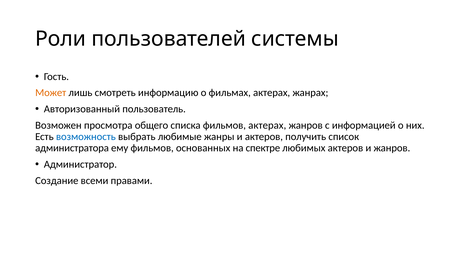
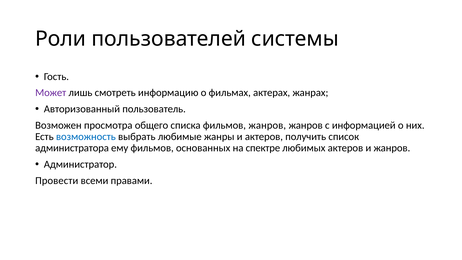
Может colour: orange -> purple
фильмов актерах: актерах -> жанров
Создание: Создание -> Провести
